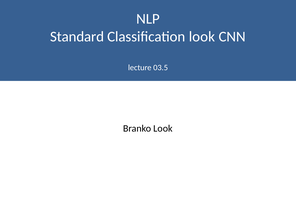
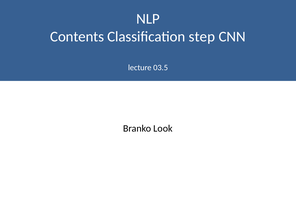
Standard: Standard -> Contents
Classification look: look -> step
